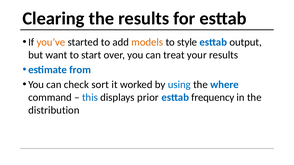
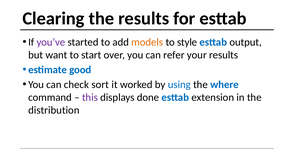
you’ve colour: orange -> purple
treat: treat -> refer
from: from -> good
this colour: blue -> purple
prior: prior -> done
frequency: frequency -> extension
